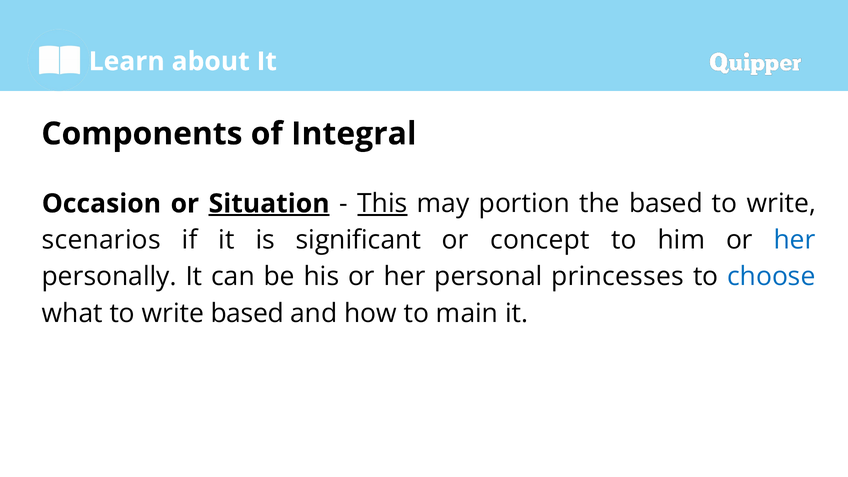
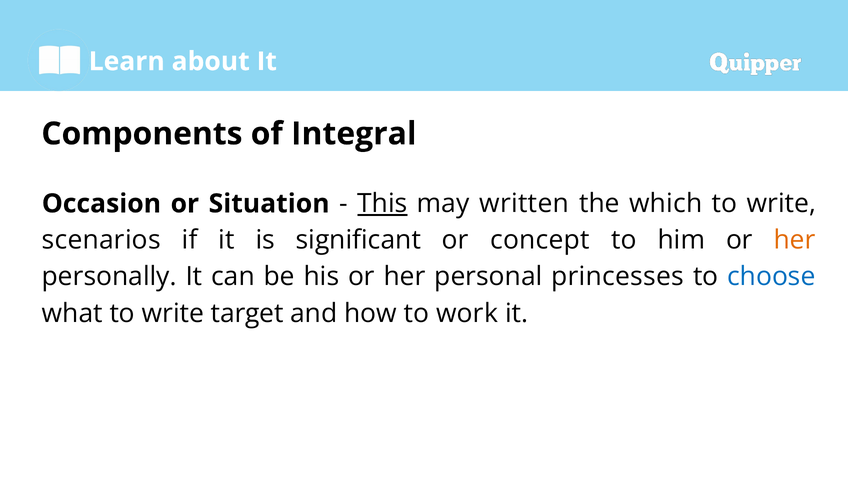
Situation underline: present -> none
portion: portion -> written
the based: based -> which
her at (795, 240) colour: blue -> orange
write based: based -> target
main: main -> work
